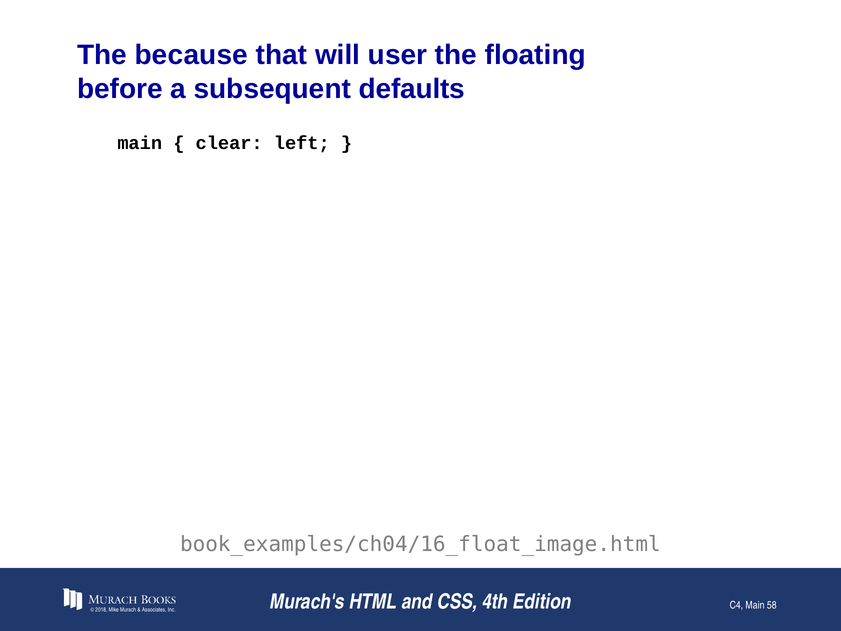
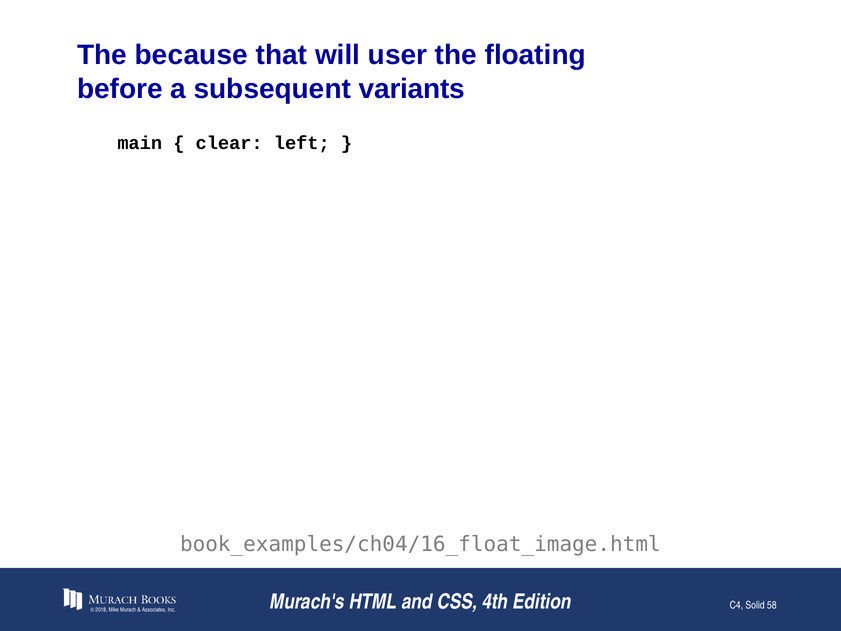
defaults: defaults -> variants
C4 Main: Main -> Solid
